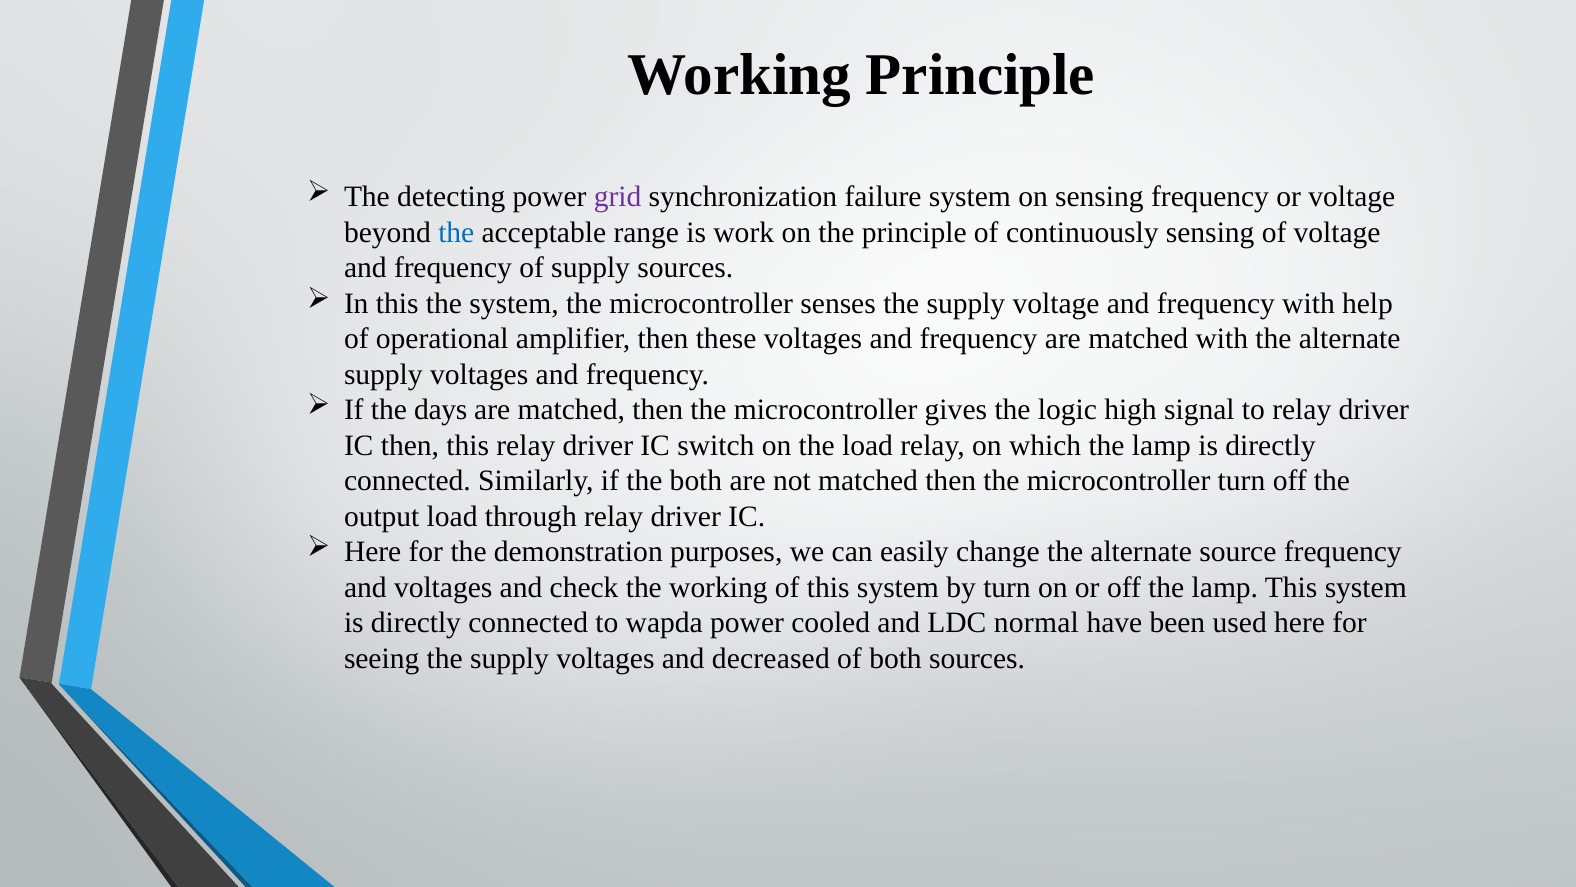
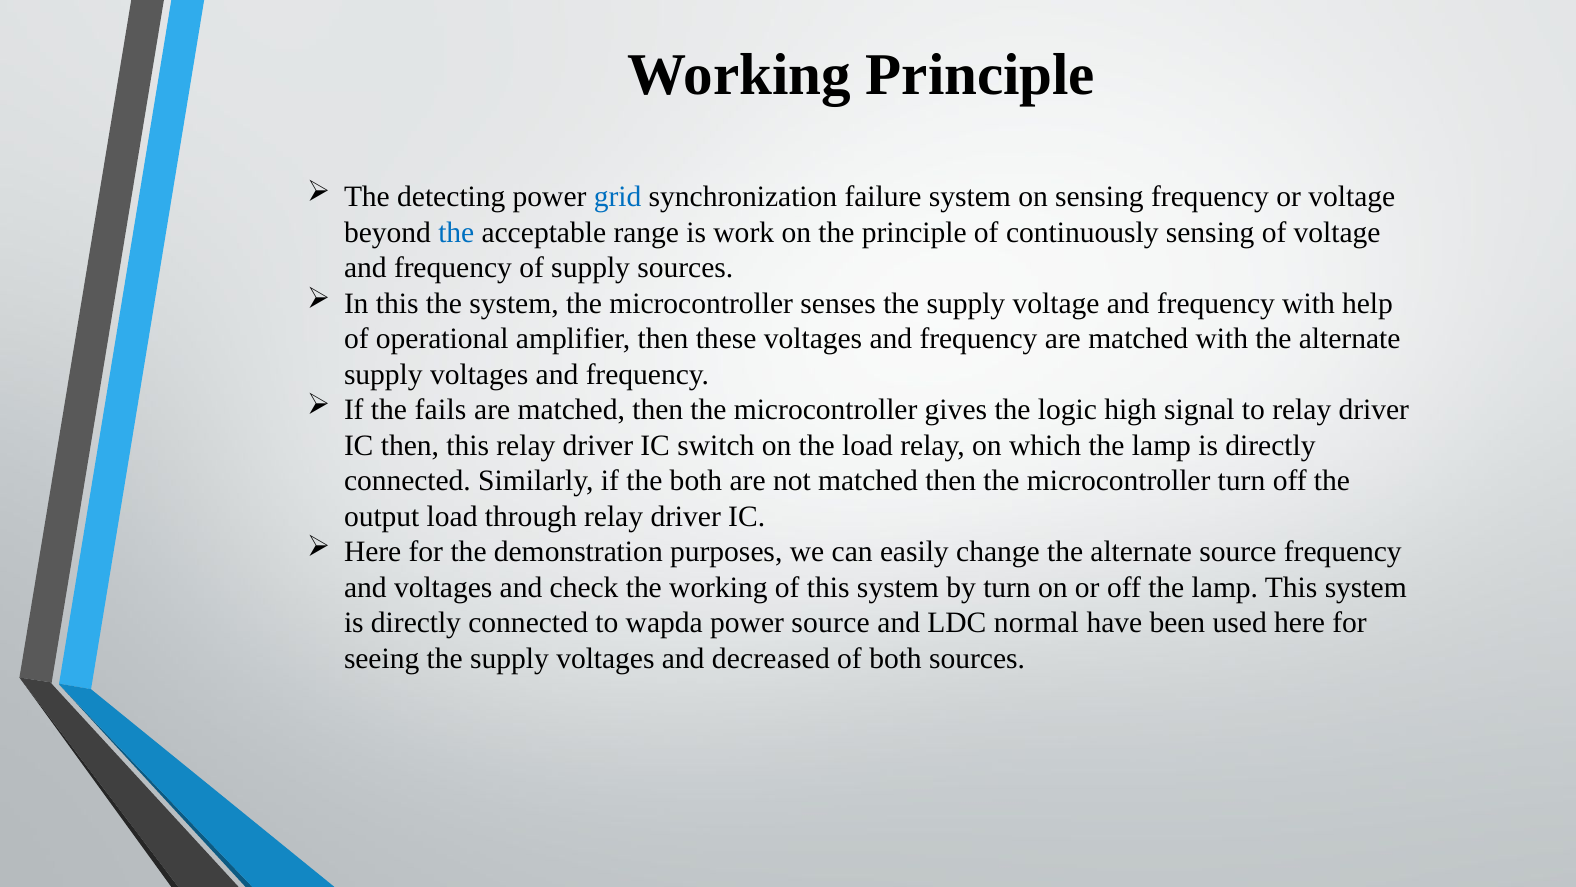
grid colour: purple -> blue
days: days -> fails
power cooled: cooled -> source
